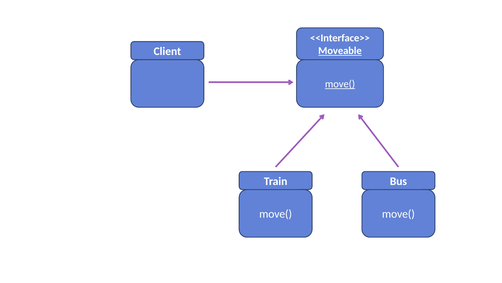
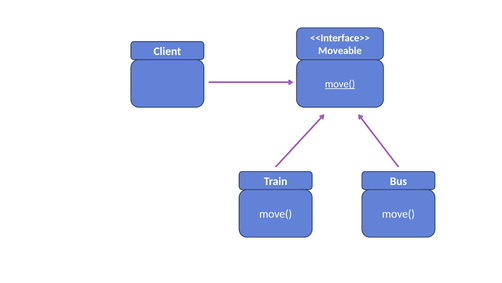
Moveable underline: present -> none
